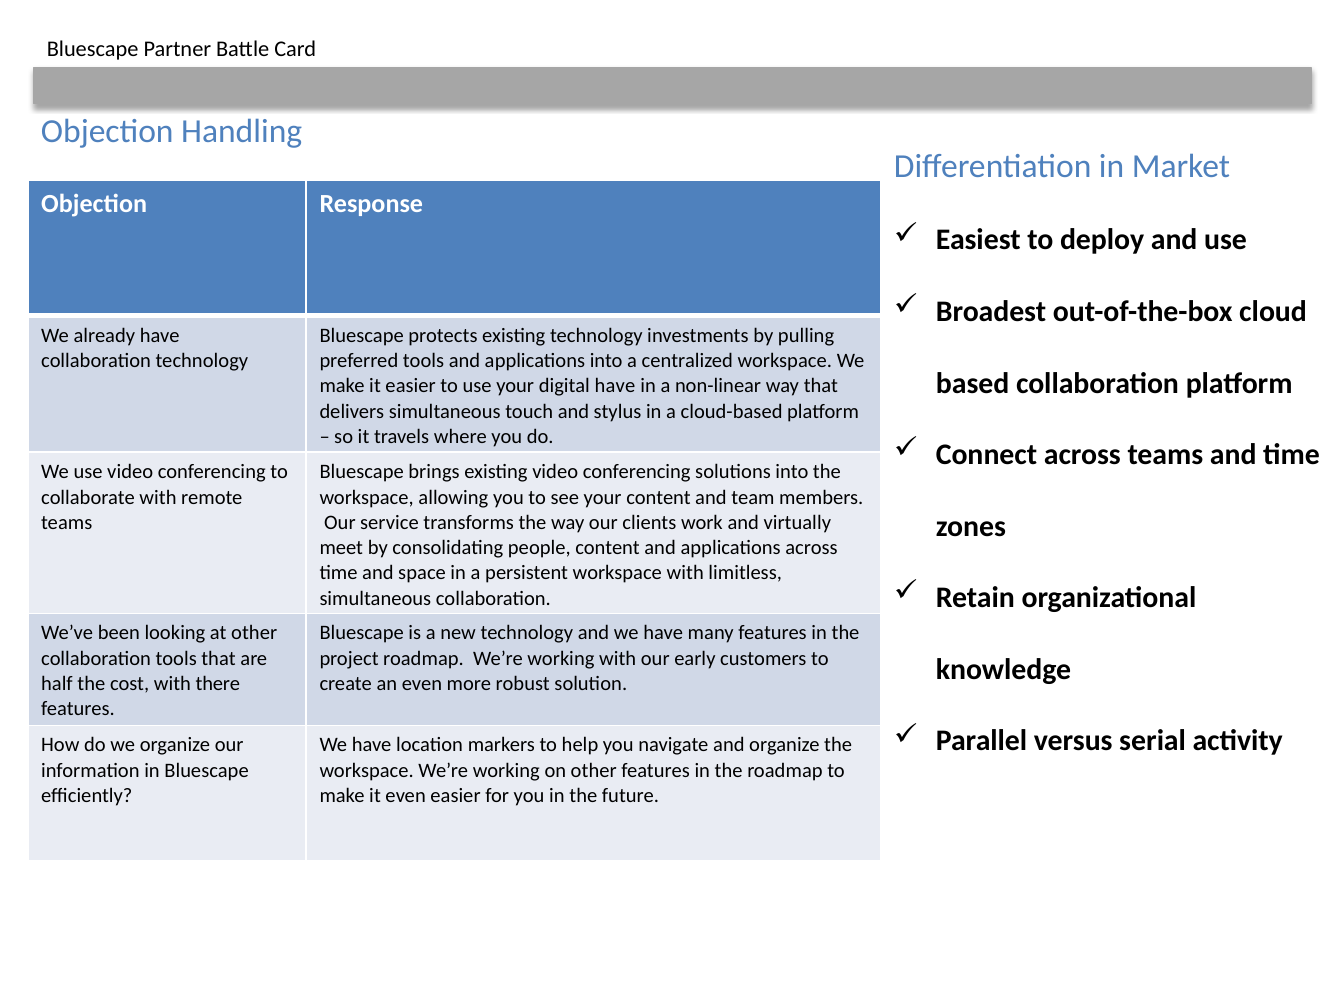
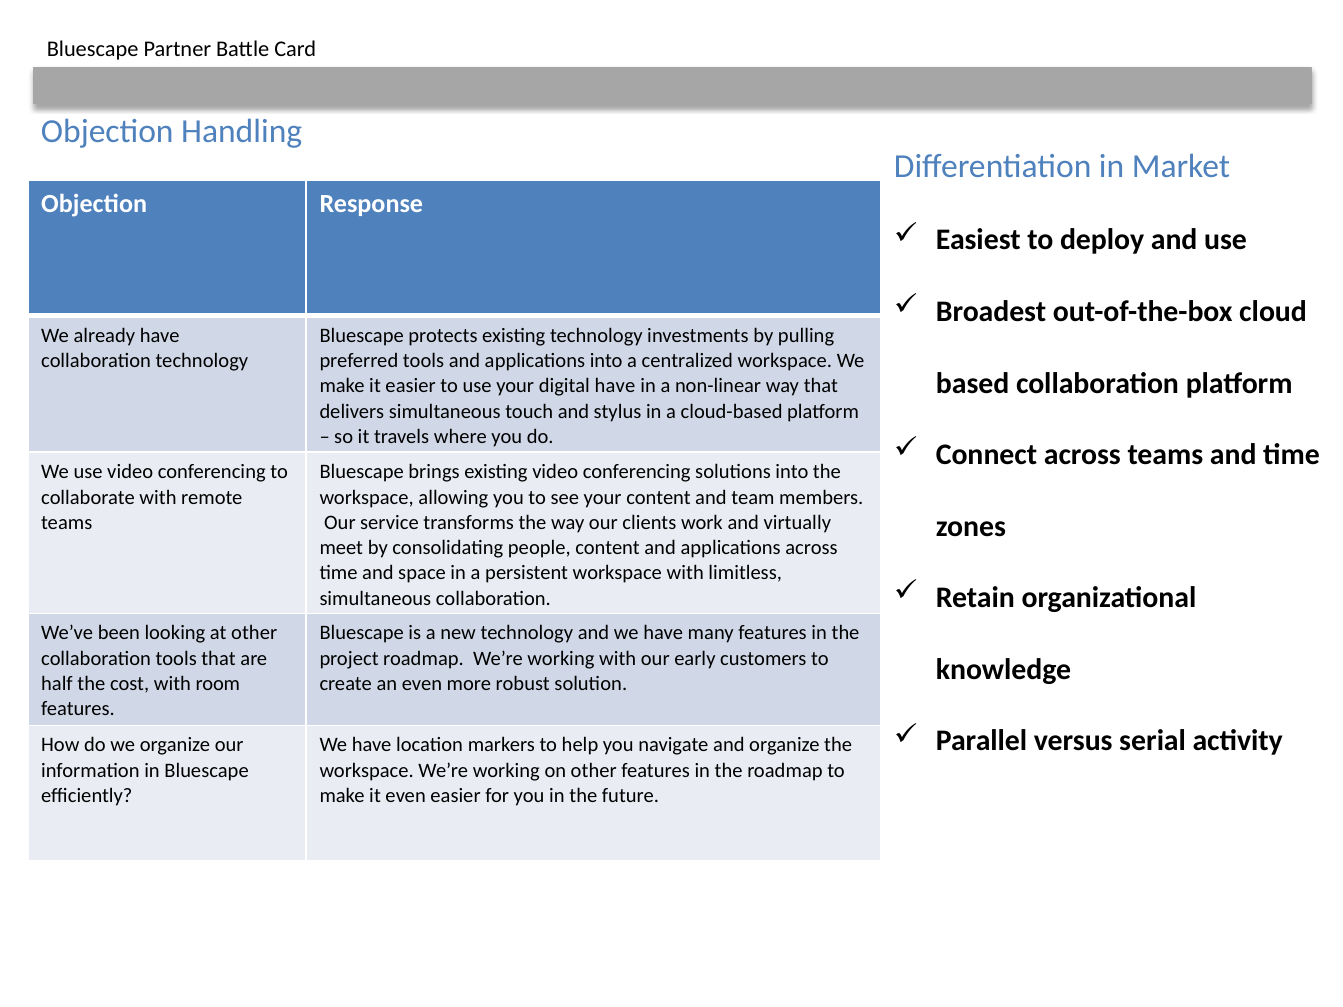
there: there -> room
